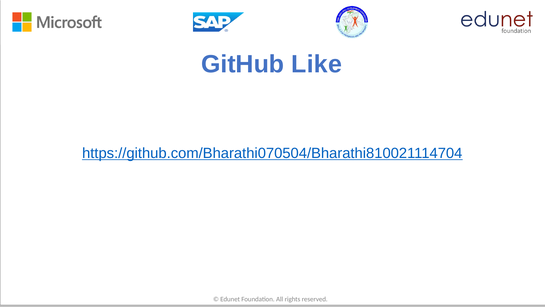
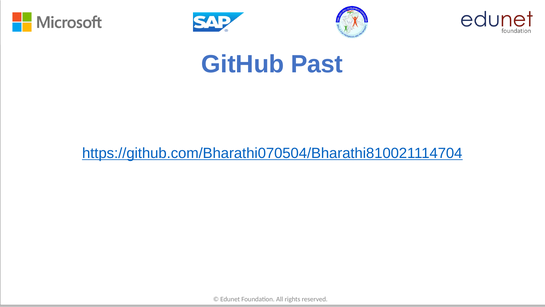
Like: Like -> Past
